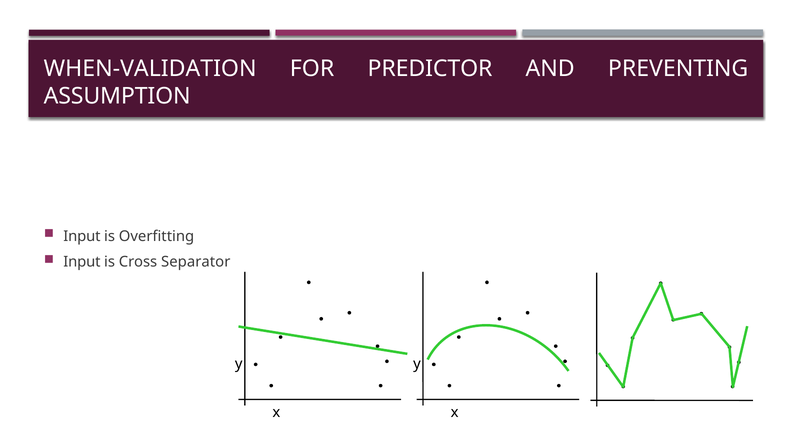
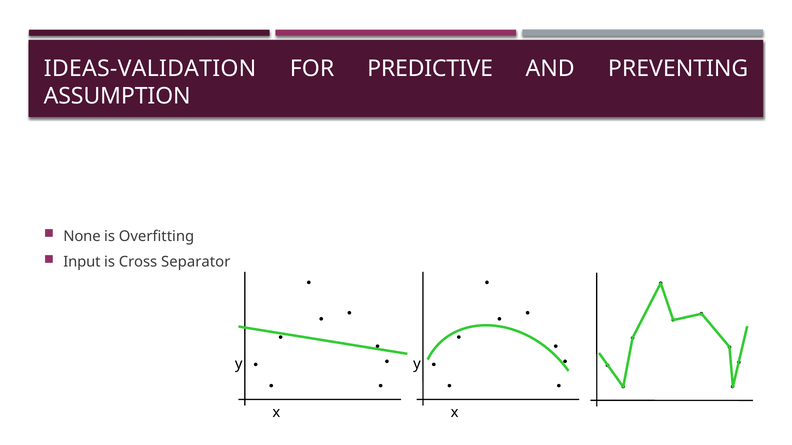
WHEN-VALIDATION: WHEN-VALIDATION -> IDEAS-VALIDATION
PREDICTOR: PREDICTOR -> PREDICTIVE
Input at (82, 236): Input -> None
